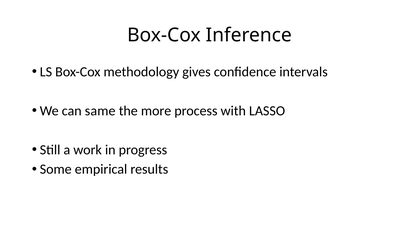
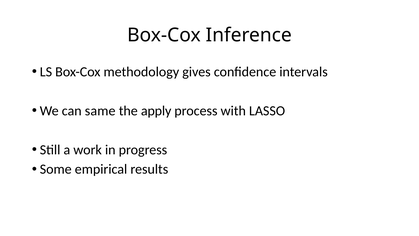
more: more -> apply
